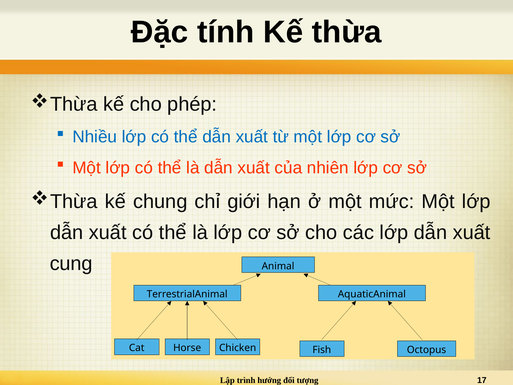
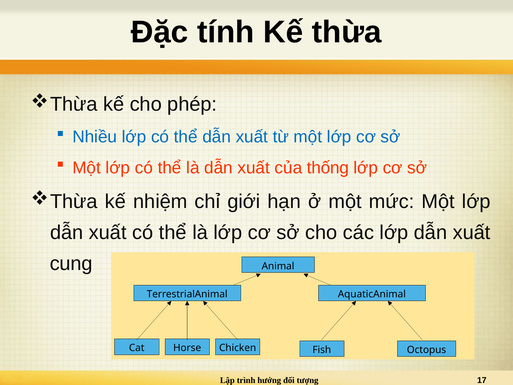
nhiên: nhiên -> thống
chung: chung -> nhiệm
